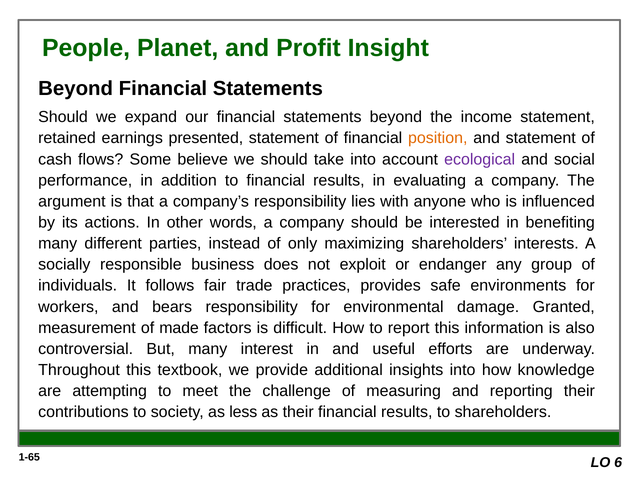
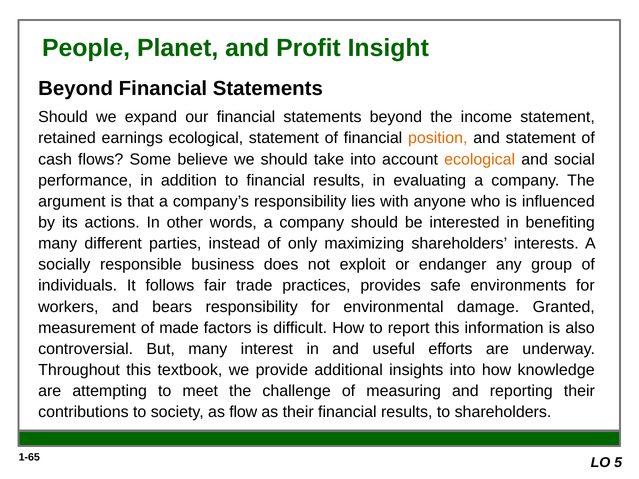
earnings presented: presented -> ecological
ecological at (480, 159) colour: purple -> orange
less: less -> flow
6: 6 -> 5
